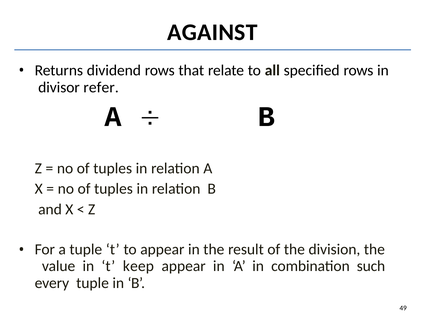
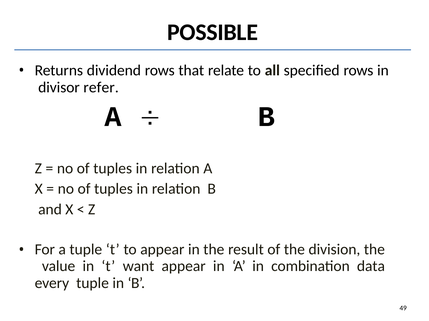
AGAINST: AGAINST -> POSSIBLE
keep: keep -> want
such: such -> data
